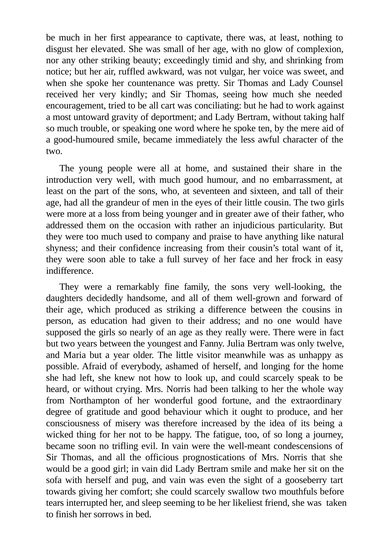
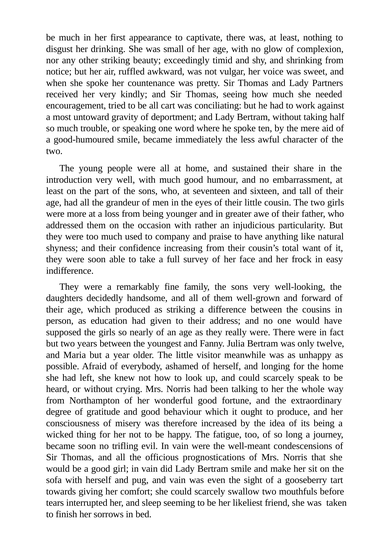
elevated: elevated -> drinking
Counsel: Counsel -> Partners
